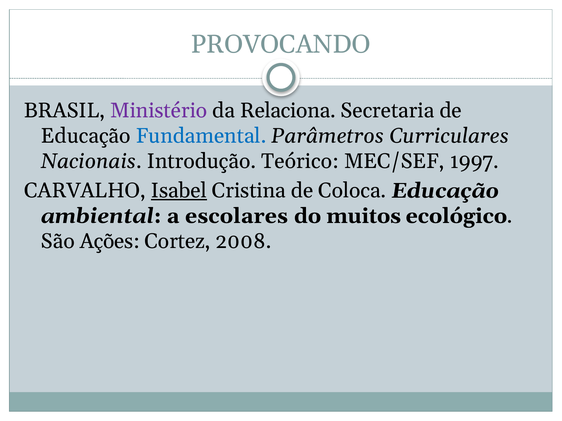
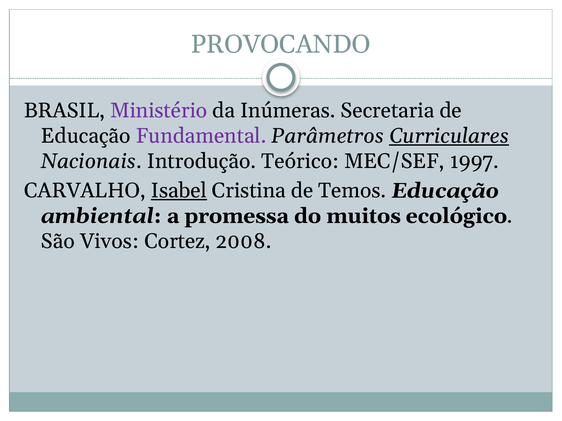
Relaciona: Relaciona -> Inúmeras
Fundamental colour: blue -> purple
Curriculares underline: none -> present
Coloca: Coloca -> Temos
escolares: escolares -> promessa
Ações: Ações -> Vivos
